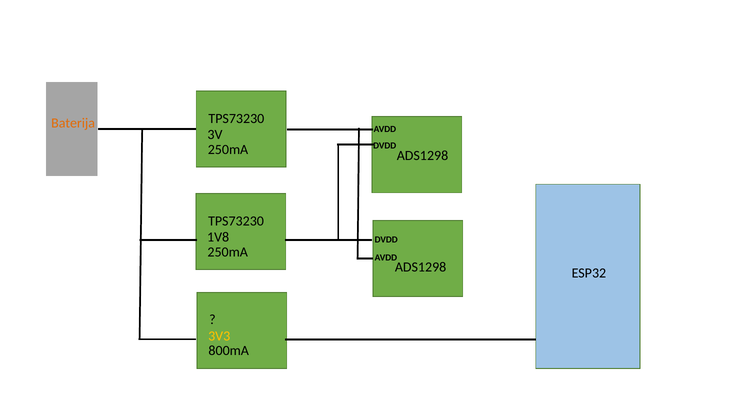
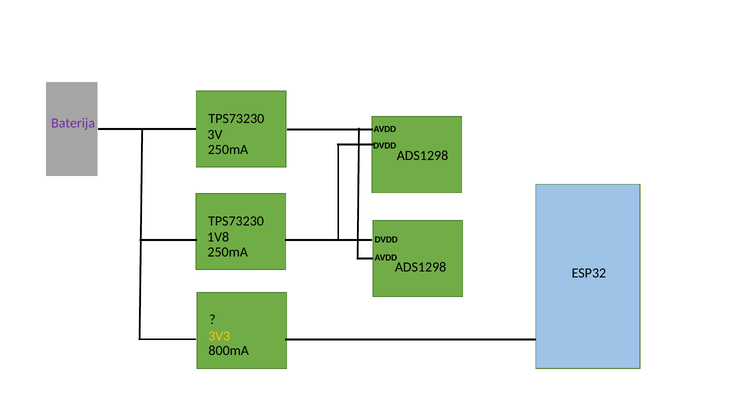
Baterija colour: orange -> purple
